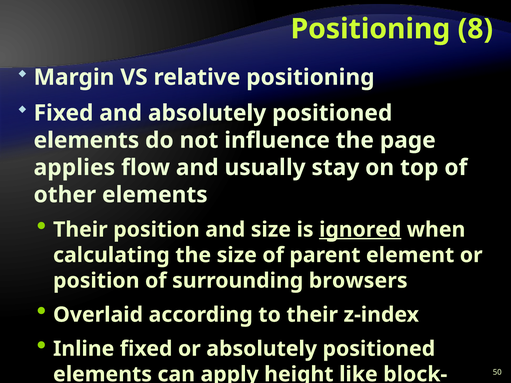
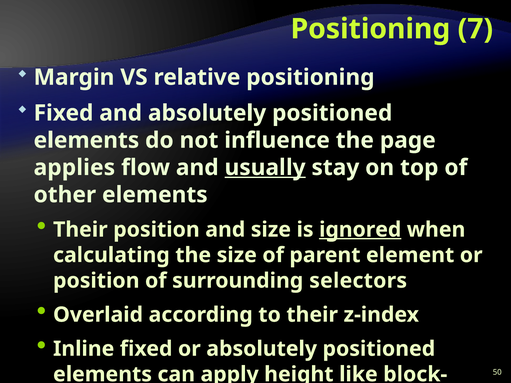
8: 8 -> 7
usually underline: none -> present
browsers: browsers -> selectors
